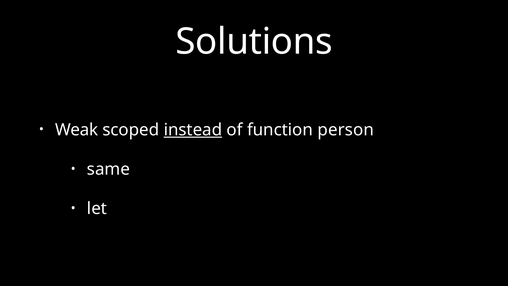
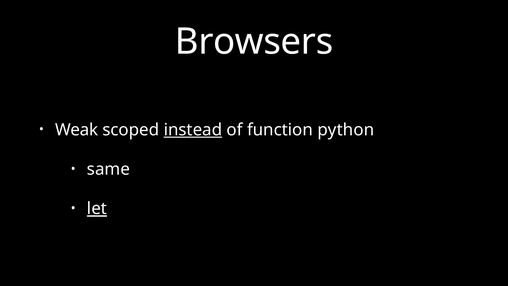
Solutions: Solutions -> Browsers
person: person -> python
let underline: none -> present
